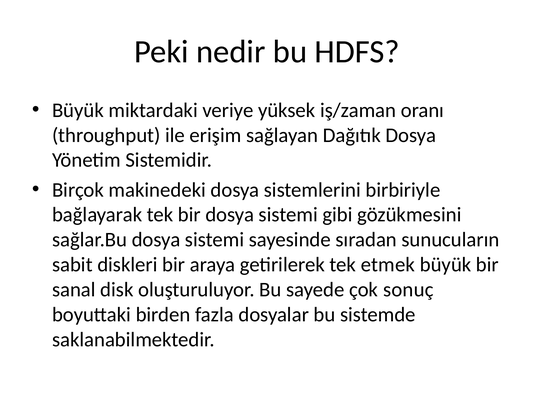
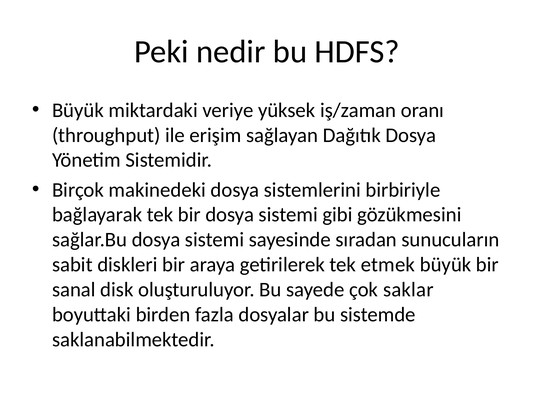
sonuç: sonuç -> saklar
